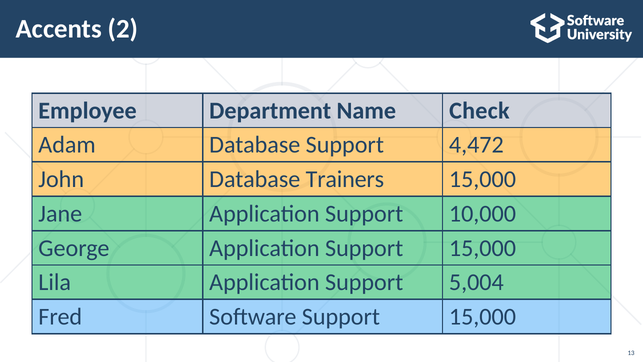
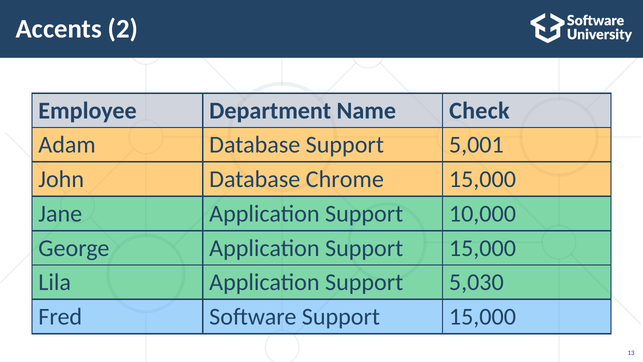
4,472: 4,472 -> 5,001
Trainers: Trainers -> Chrome
5,004: 5,004 -> 5,030
